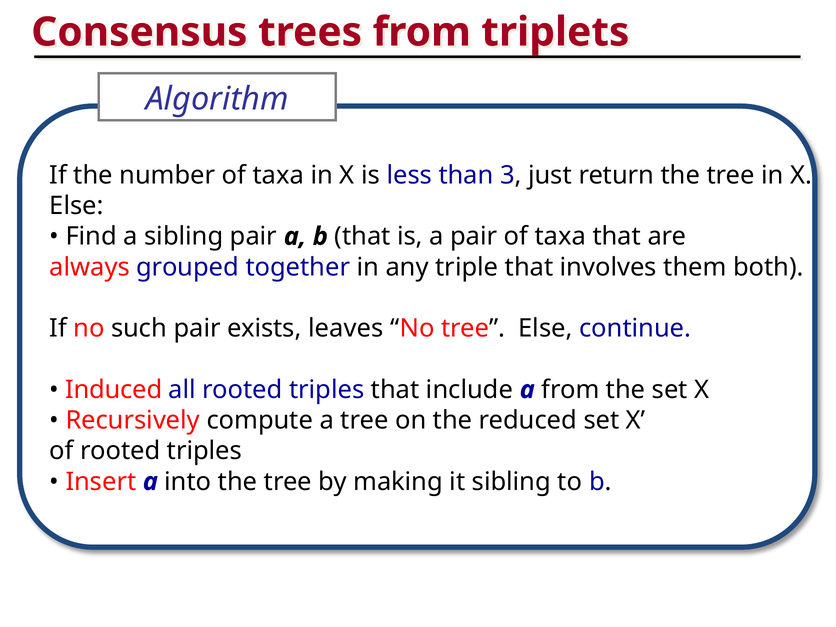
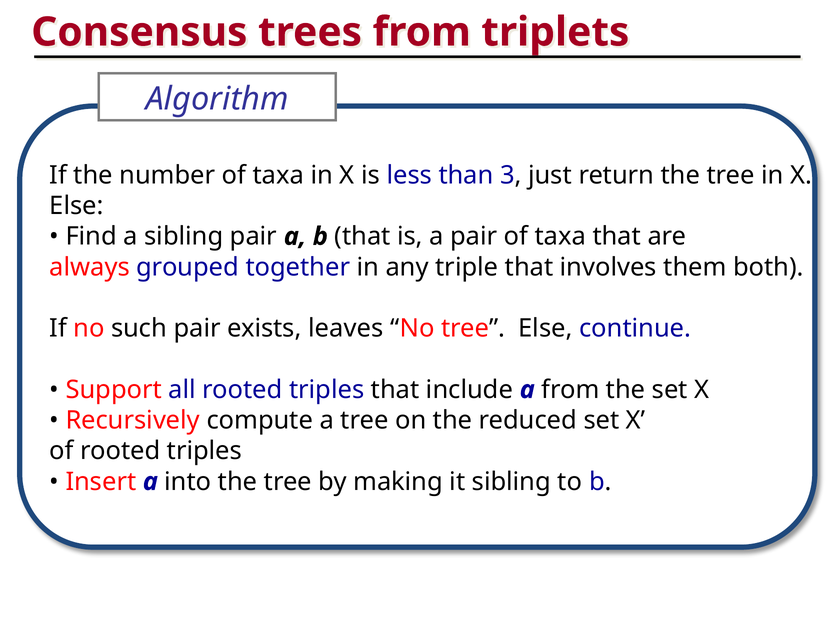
Induced: Induced -> Support
